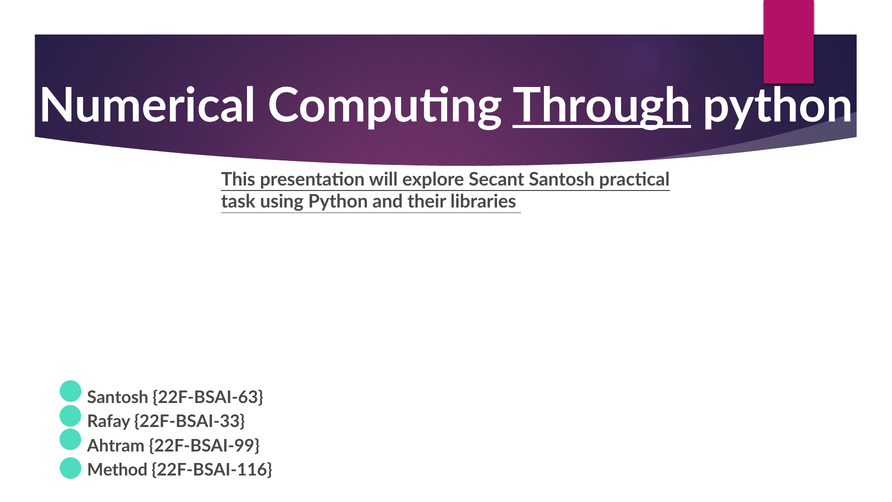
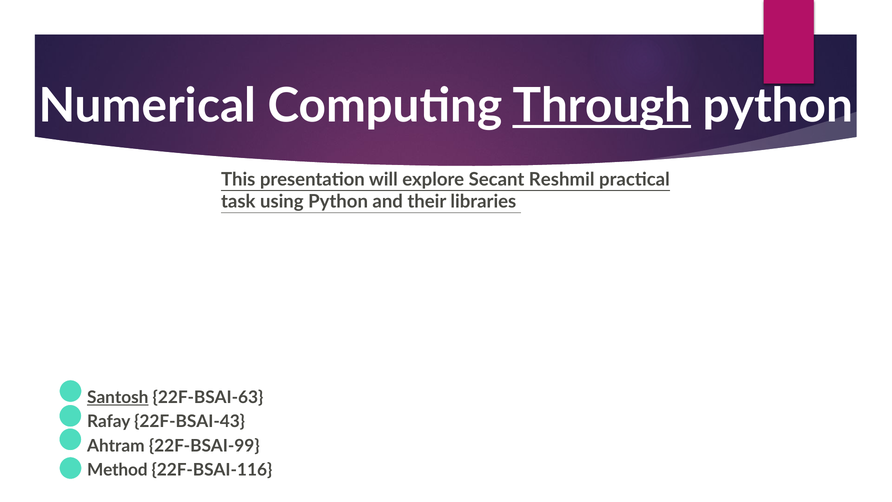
Secant Santosh: Santosh -> Reshmil
Santosh at (118, 397) underline: none -> present
22F-BSAI-33: 22F-BSAI-33 -> 22F-BSAI-43
